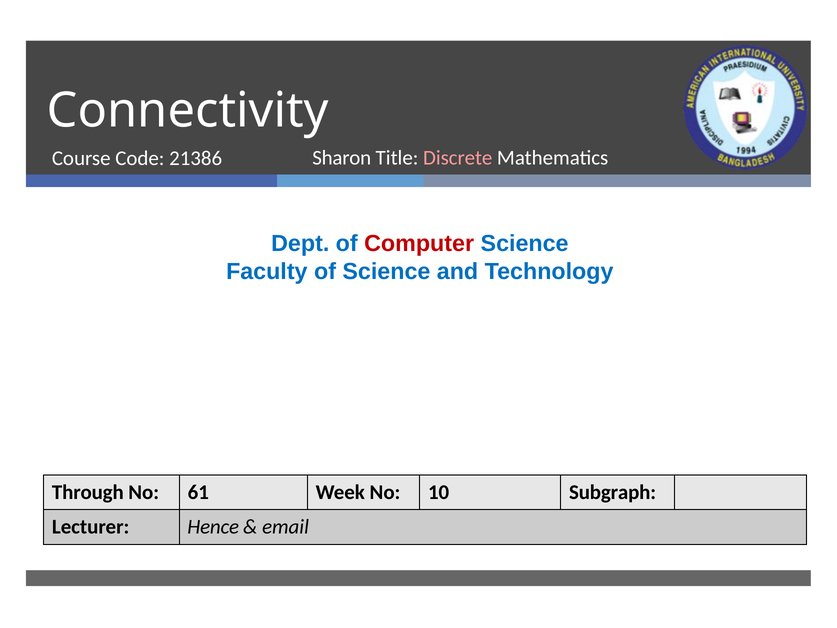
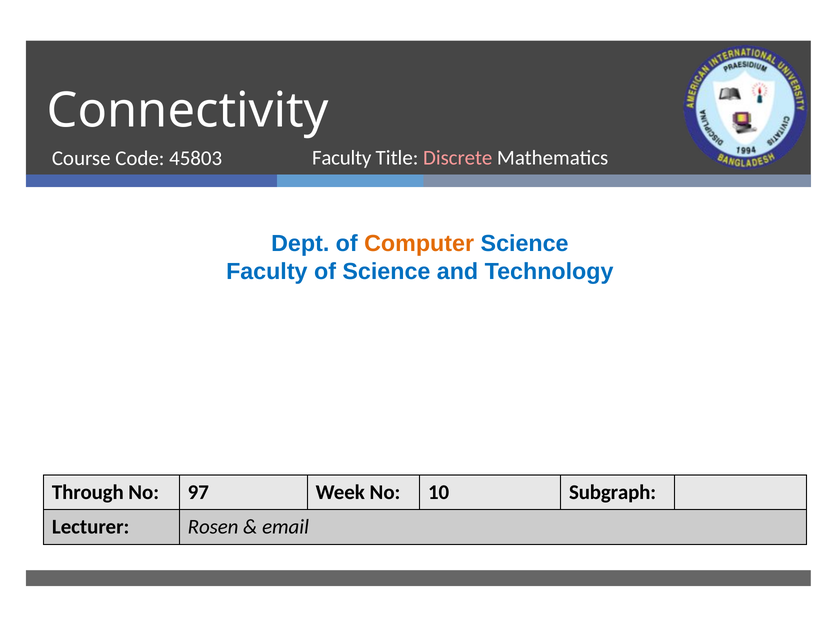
Sharon at (342, 158): Sharon -> Faculty
21386: 21386 -> 45803
Computer colour: red -> orange
61: 61 -> 97
Hence: Hence -> Rosen
